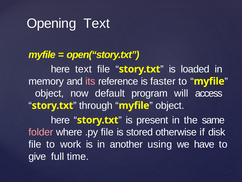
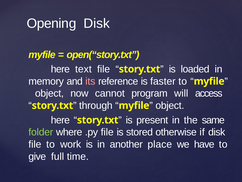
Opening Text: Text -> Disk
default: default -> cannot
folder colour: pink -> light green
using: using -> place
